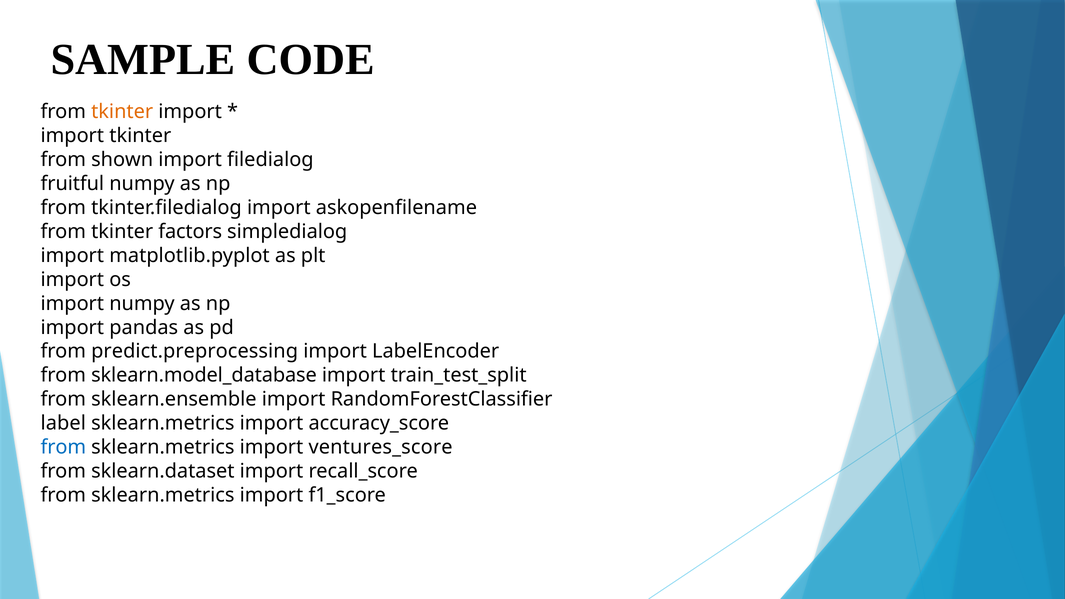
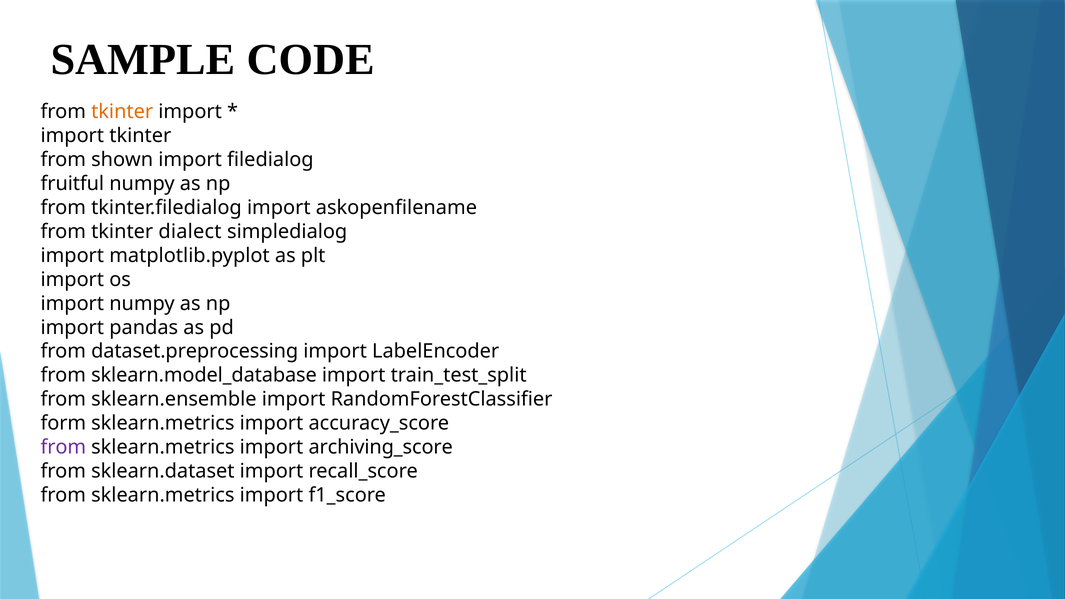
factors: factors -> dialect
predict.preprocessing: predict.preprocessing -> dataset.preprocessing
label: label -> form
from at (63, 447) colour: blue -> purple
ventures_score: ventures_score -> archiving_score
